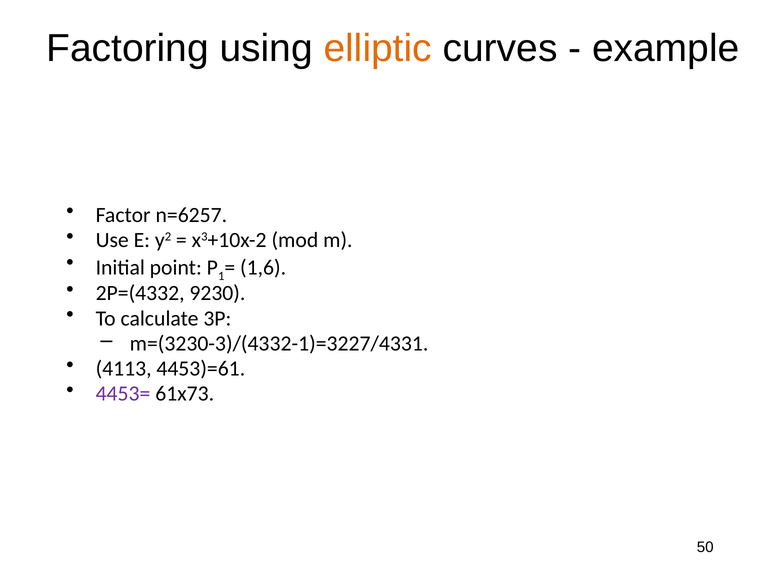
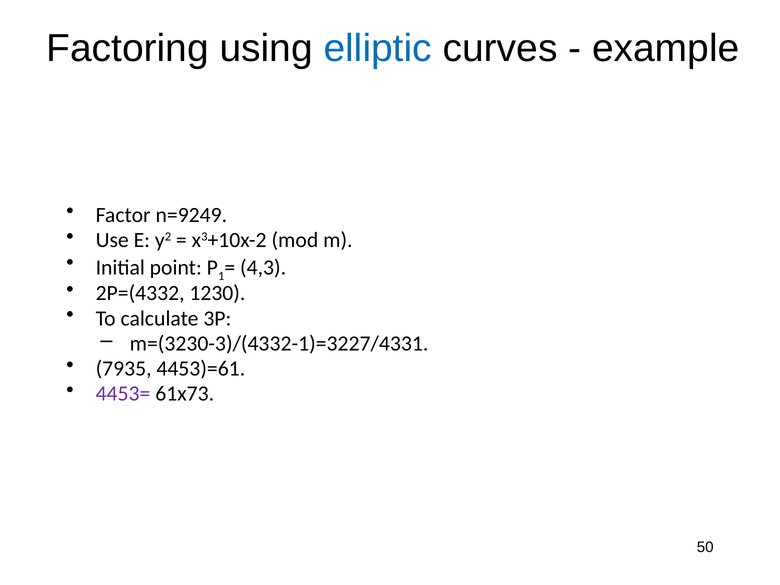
elliptic colour: orange -> blue
n=6257: n=6257 -> n=9249
1,6: 1,6 -> 4,3
9230: 9230 -> 1230
4113: 4113 -> 7935
